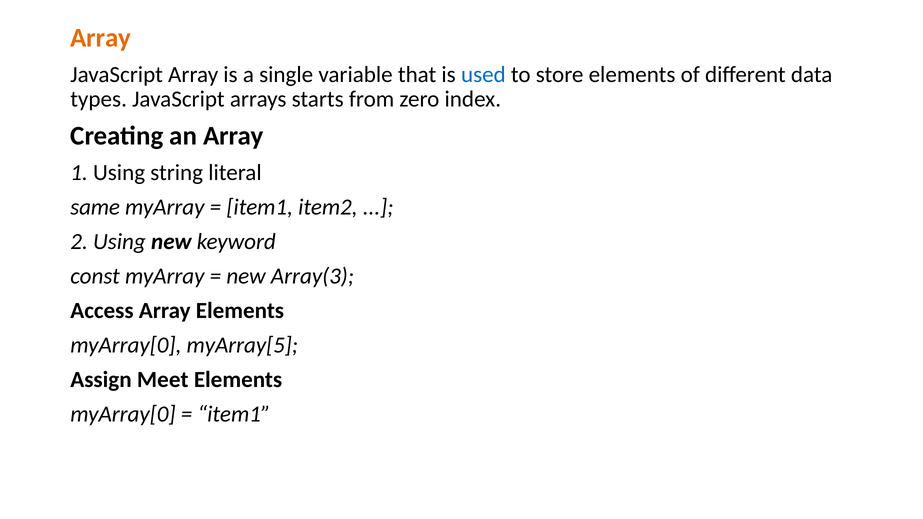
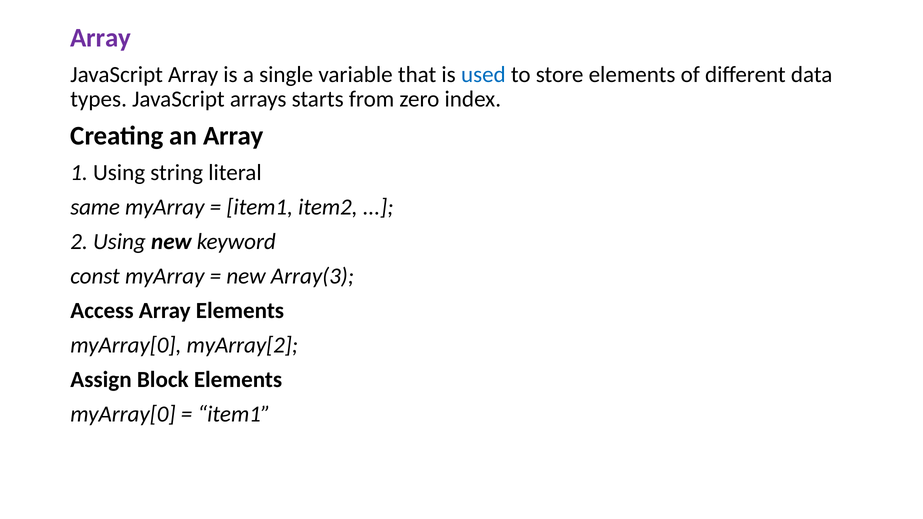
Array at (101, 38) colour: orange -> purple
myArray[5: myArray[5 -> myArray[2
Meet: Meet -> Block
